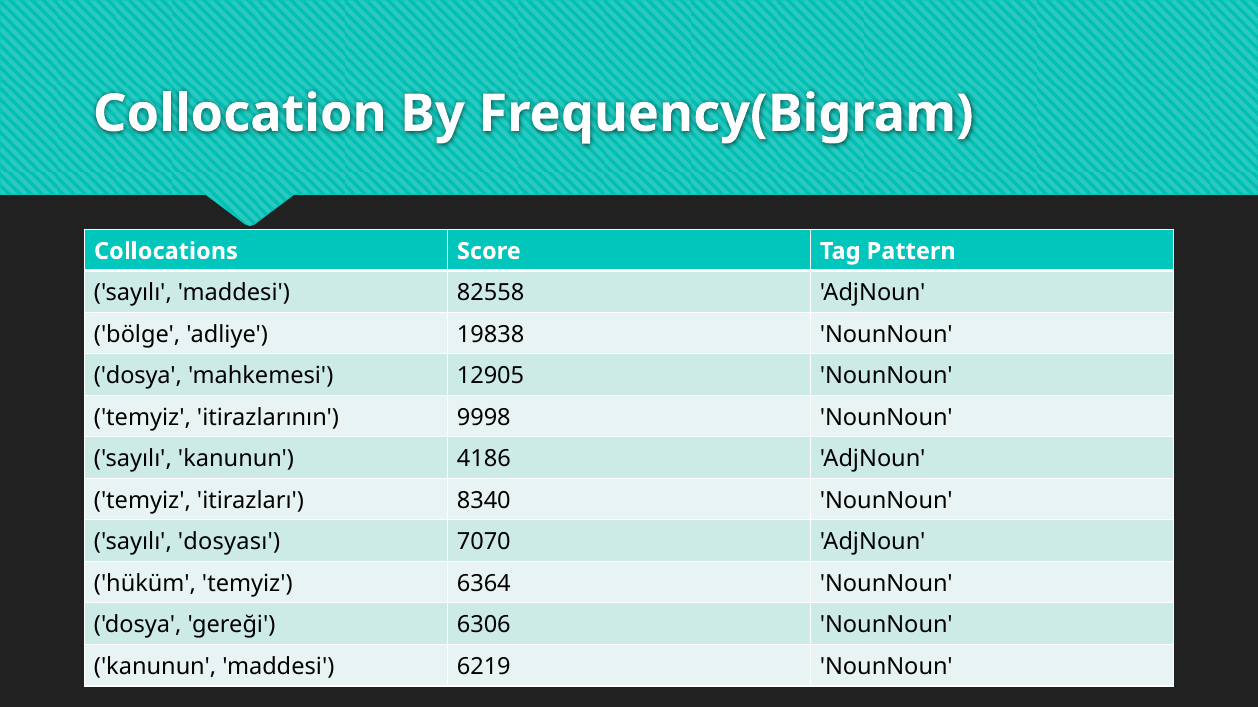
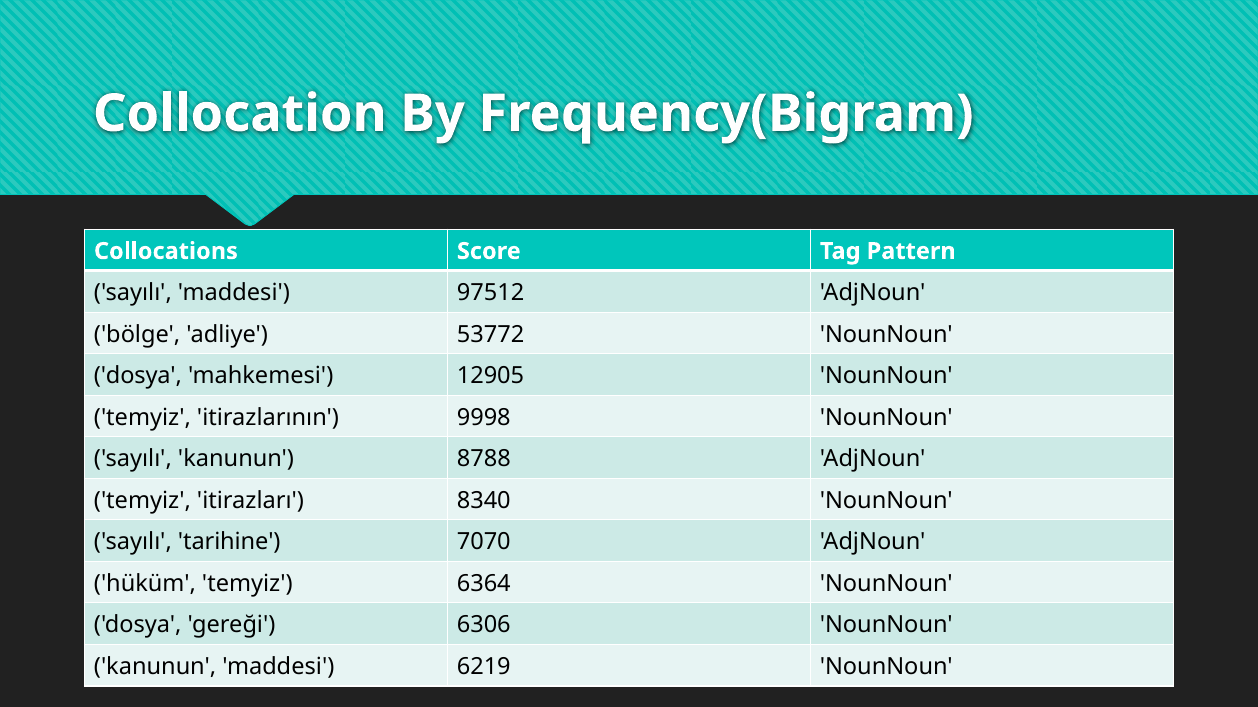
82558: 82558 -> 97512
19838: 19838 -> 53772
4186: 4186 -> 8788
dosyası: dosyası -> tarihine
